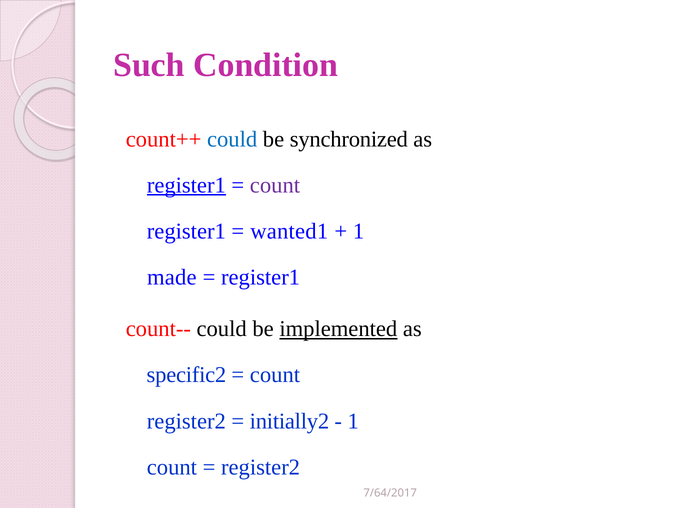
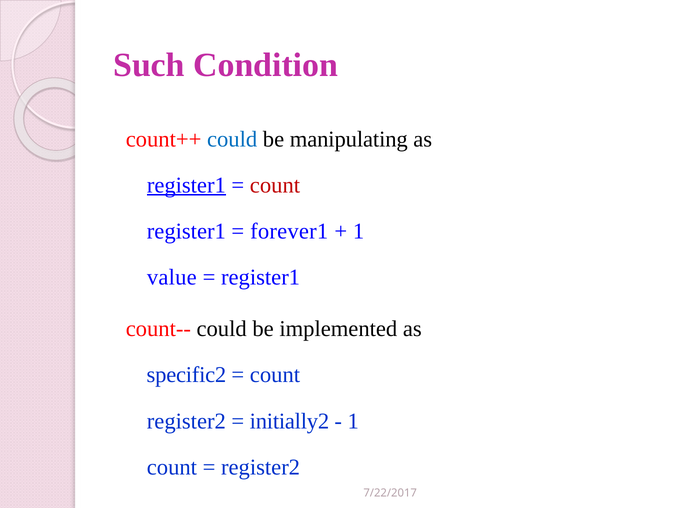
synchronized: synchronized -> manipulating
count at (275, 185) colour: purple -> red
wanted1: wanted1 -> forever1
made: made -> value
implemented underline: present -> none
7/64/2017: 7/64/2017 -> 7/22/2017
